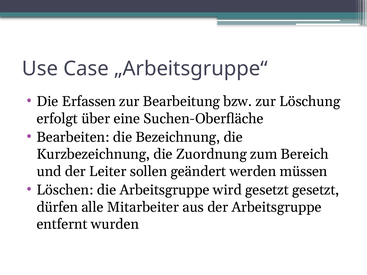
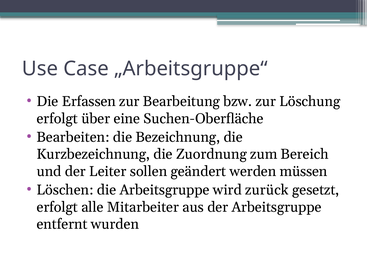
wird gesetzt: gesetzt -> zurück
dürfen at (57, 207): dürfen -> erfolgt
